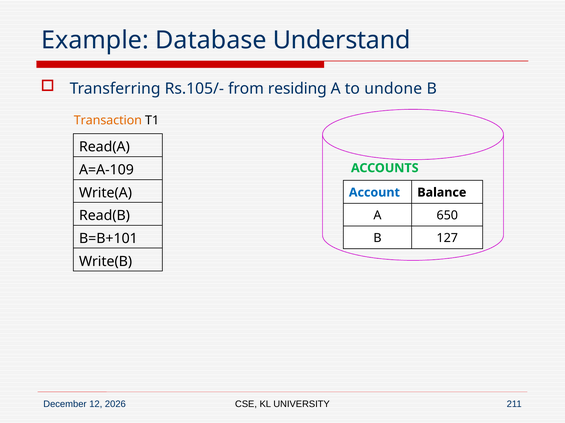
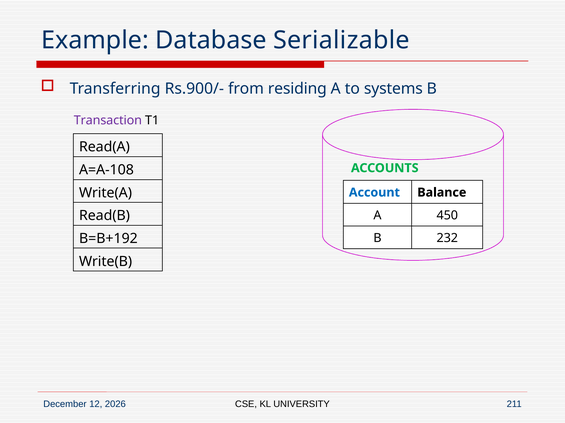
Understand: Understand -> Serializable
Rs.105/-: Rs.105/- -> Rs.900/-
undone: undone -> systems
Transaction colour: orange -> purple
A=A-109: A=A-109 -> A=A-108
650: 650 -> 450
127: 127 -> 232
B=B+101: B=B+101 -> B=B+192
